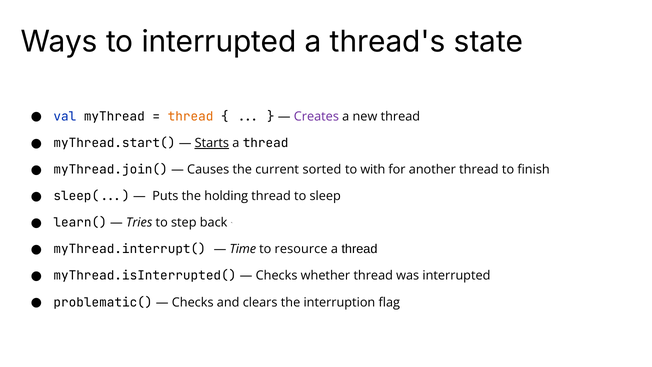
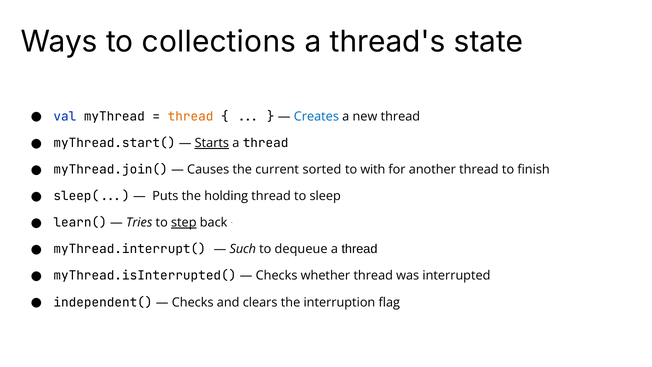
to interrupted: interrupted -> collections
Creates colour: purple -> blue
step underline: none -> present
Time: Time -> Such
resource: resource -> dequeue
problematic(: problematic( -> independent(
